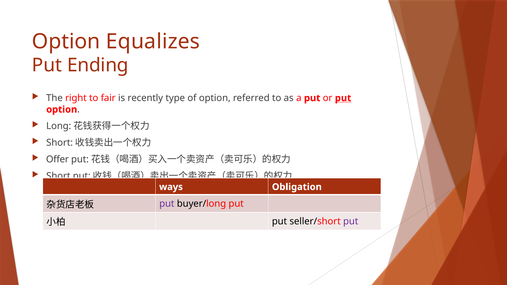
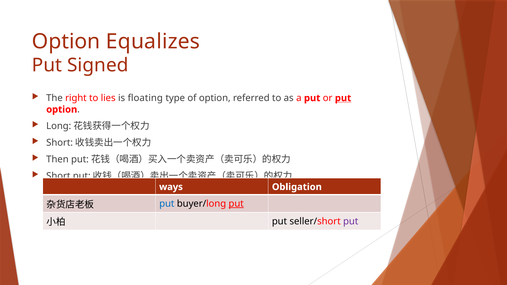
Ending: Ending -> Signed
fair: fair -> lies
recently: recently -> floating
Offer: Offer -> Then
put at (167, 204) colour: purple -> blue
put at (236, 204) underline: none -> present
